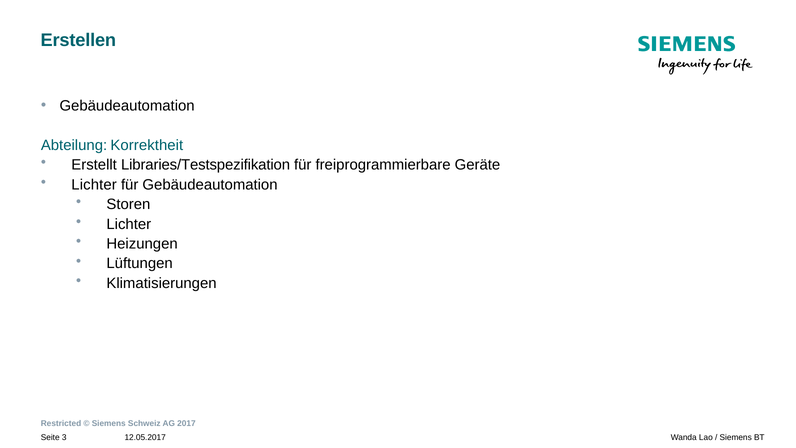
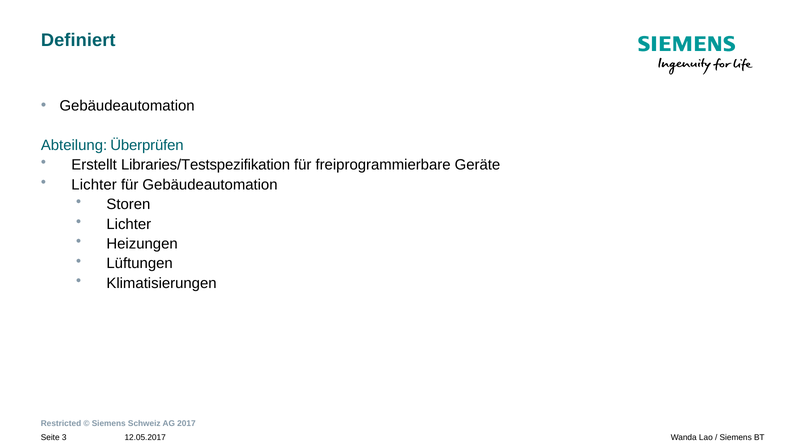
Erstellen: Erstellen -> Definiert
Korrektheit: Korrektheit -> Überprüfen
